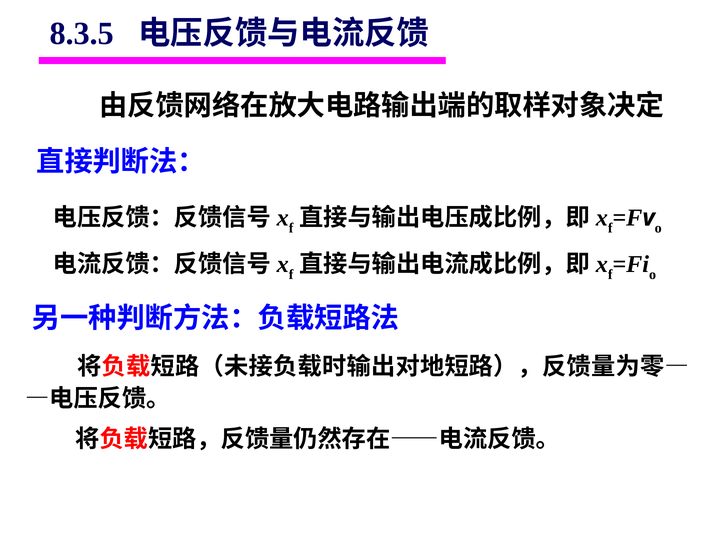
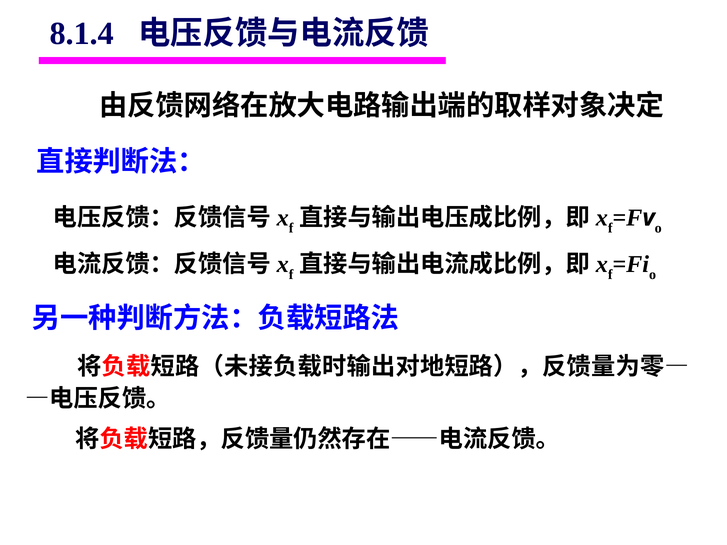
8.3.5: 8.3.5 -> 8.1.4
